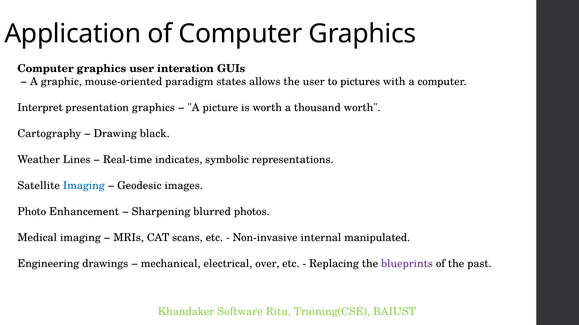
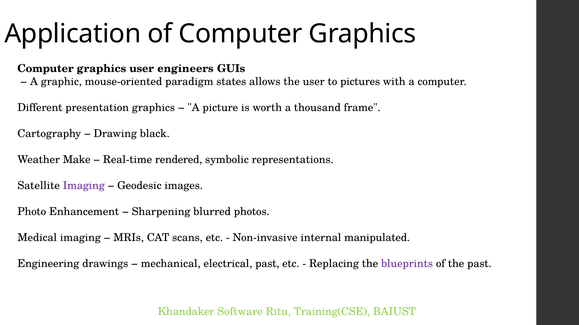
interation: interation -> engineers
Interpret: Interpret -> Different
thousand worth: worth -> frame
Lines: Lines -> Make
indicates: indicates -> rendered
Imaging at (84, 186) colour: blue -> purple
electrical over: over -> past
